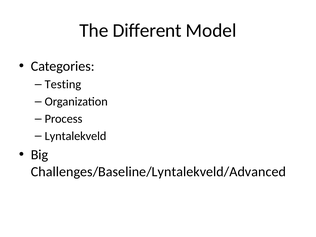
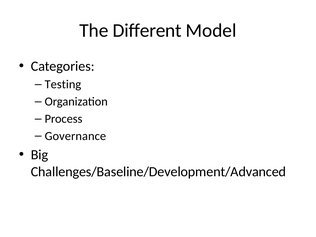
Lyntalekveld: Lyntalekveld -> Governance
Challenges/Baseline/Lyntalekveld/Advanced: Challenges/Baseline/Lyntalekveld/Advanced -> Challenges/Baseline/Development/Advanced
